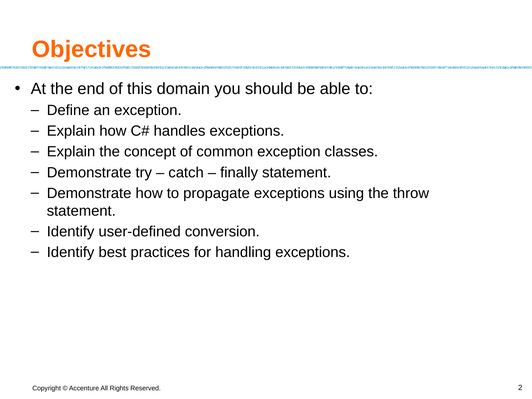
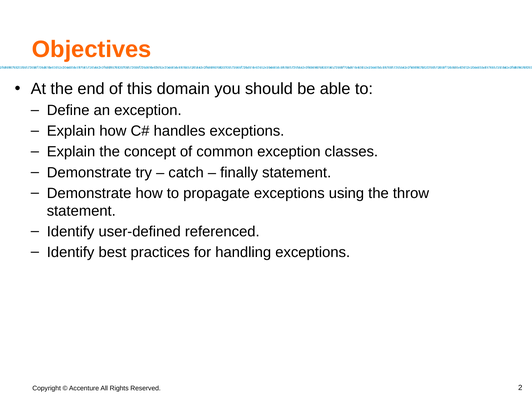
conversion: conversion -> referenced
